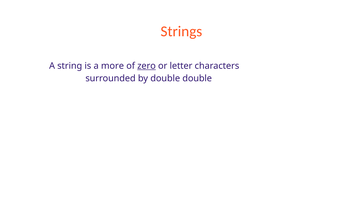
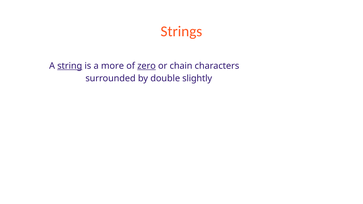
string underline: none -> present
letter: letter -> chain
double double: double -> slightly
